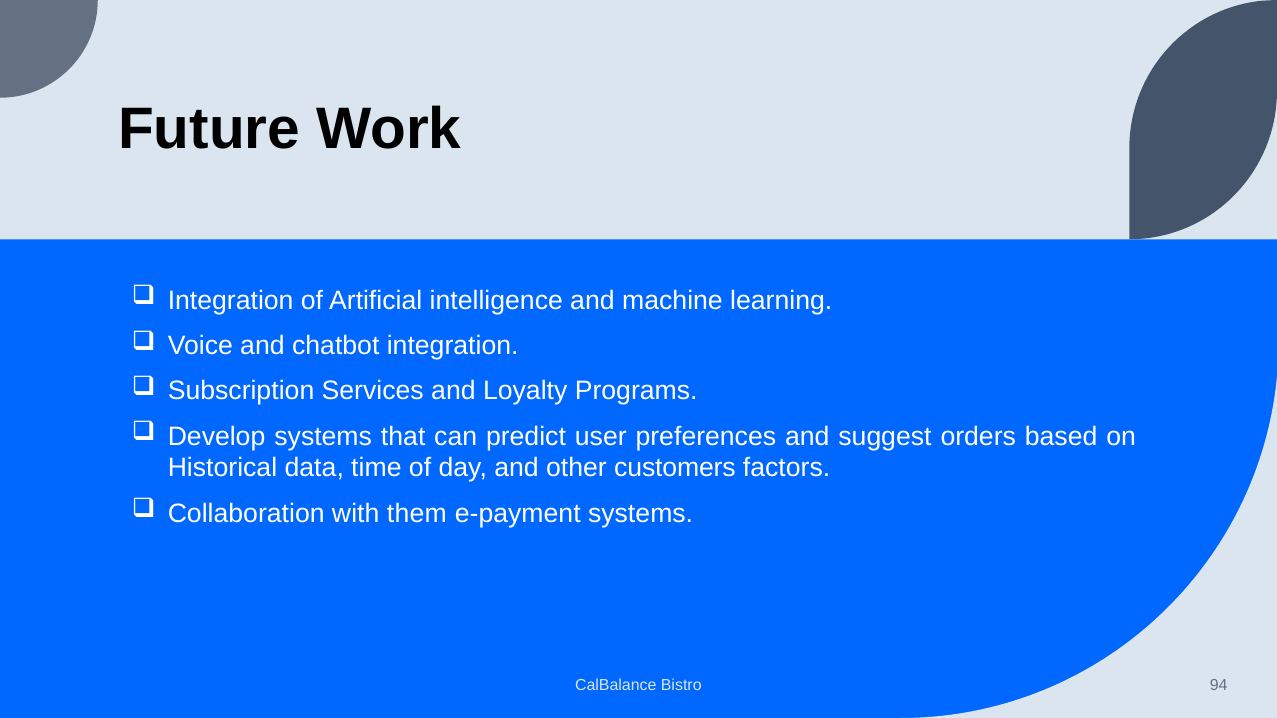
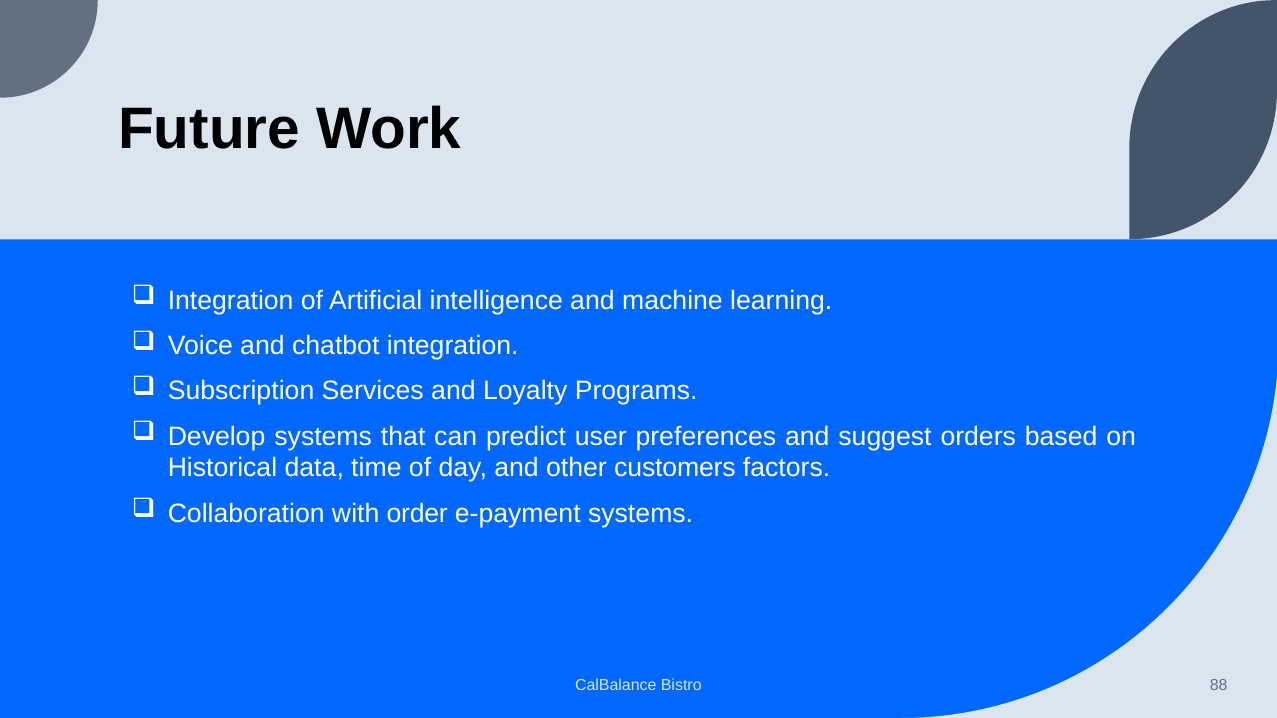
them: them -> order
94: 94 -> 88
